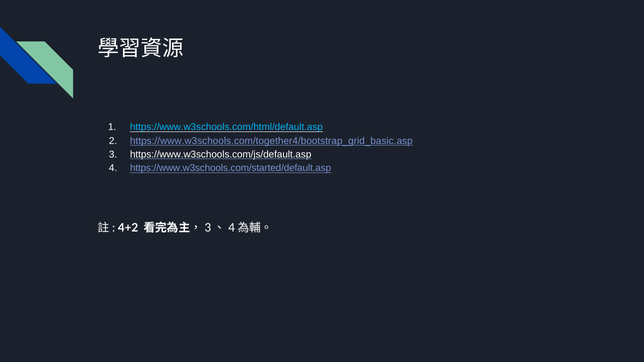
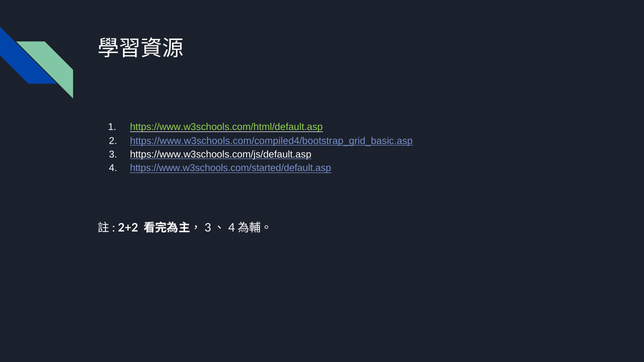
https://www.w3schools.com/html/default.asp colour: light blue -> light green
https://www.w3schools.com/together4/bootstrap_grid_basic.asp: https://www.w3schools.com/together4/bootstrap_grid_basic.asp -> https://www.w3schools.com/compiled4/bootstrap_grid_basic.asp
4+2: 4+2 -> 2+2
